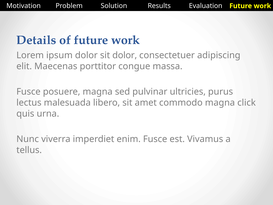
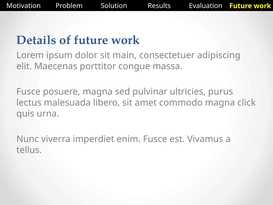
sit dolor: dolor -> main
